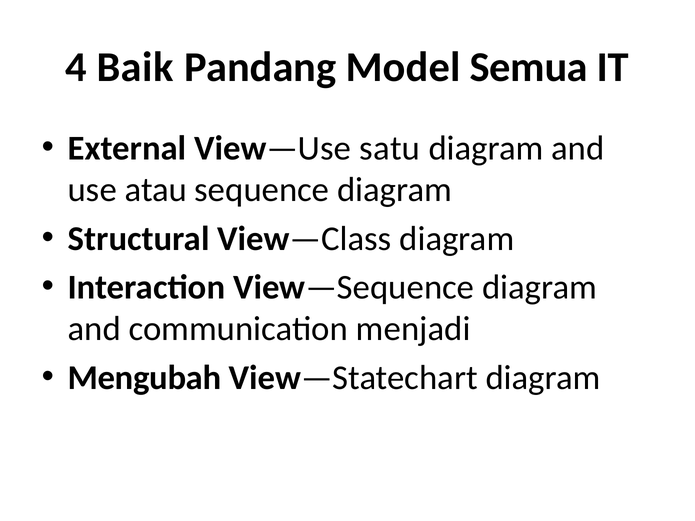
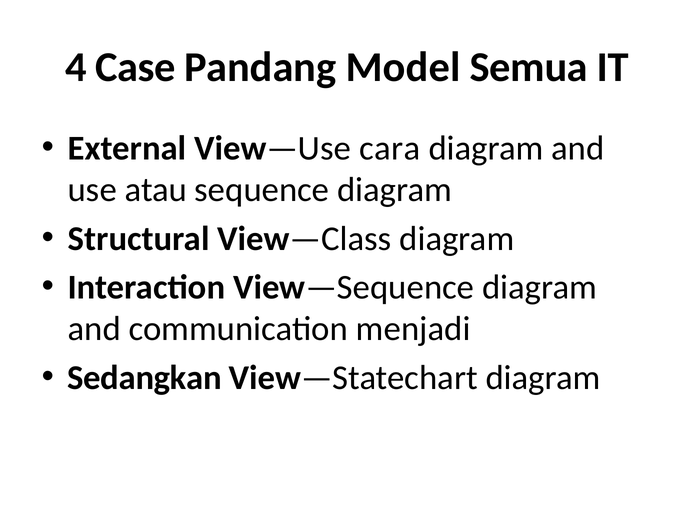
Baik: Baik -> Case
satu: satu -> cara
Mengubah: Mengubah -> Sedangkan
